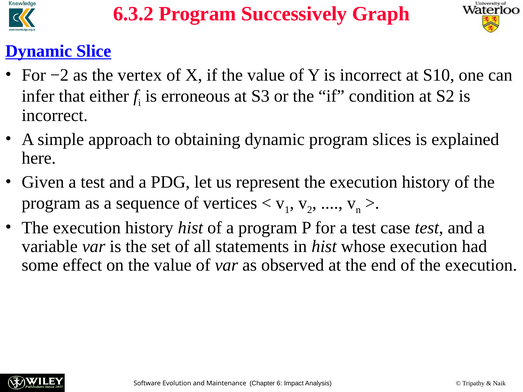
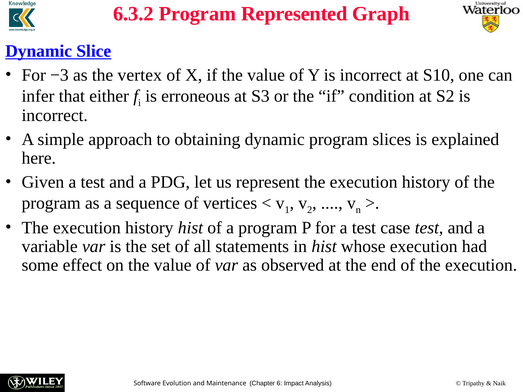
Successively: Successively -> Represented
−2: −2 -> −3
